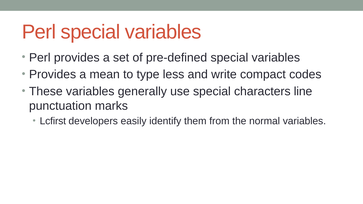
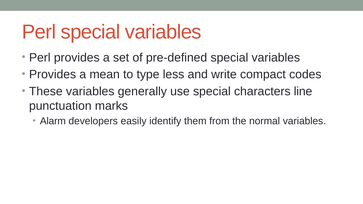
Lcfirst: Lcfirst -> Alarm
